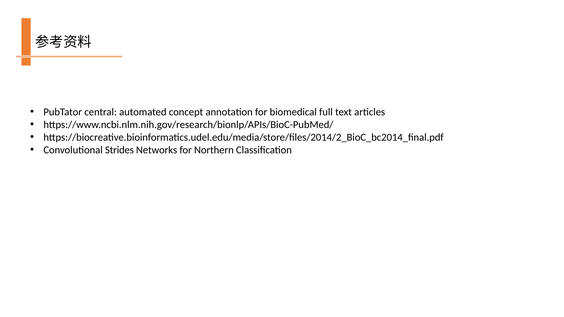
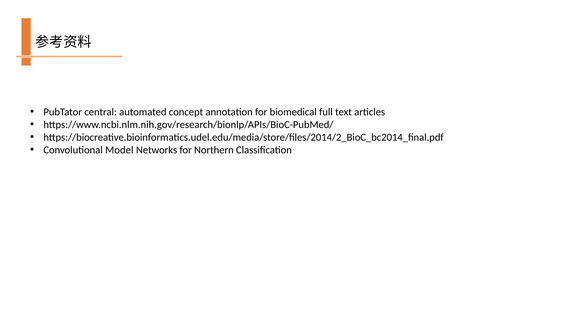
Strides: Strides -> Model
